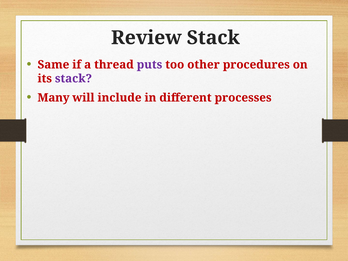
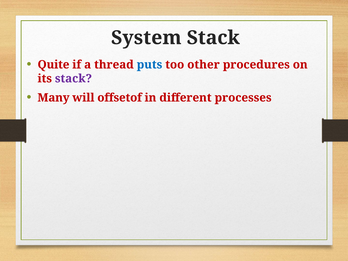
Review: Review -> System
Same: Same -> Quite
puts colour: purple -> blue
include: include -> offsetof
